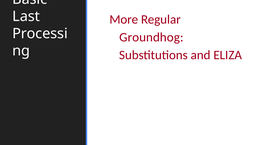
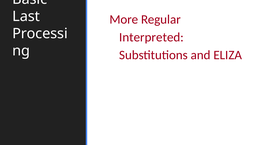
Groundhog: Groundhog -> Interpreted
